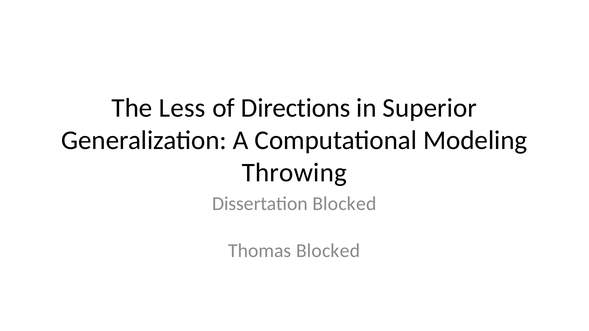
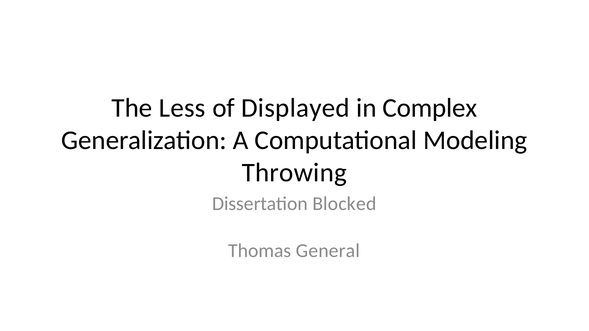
Directions: Directions -> Displayed
Superior: Superior -> Complex
Thomas Blocked: Blocked -> General
